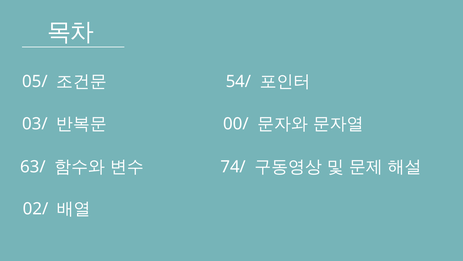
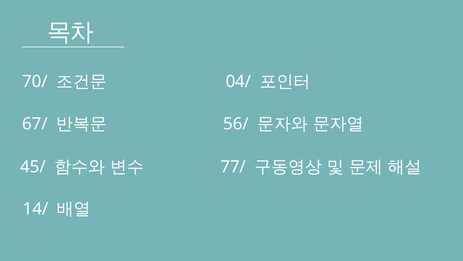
54/: 54/ -> 04/
05/: 05/ -> 70/
03/: 03/ -> 67/
00/: 00/ -> 56/
63/: 63/ -> 45/
74/: 74/ -> 77/
02/: 02/ -> 14/
